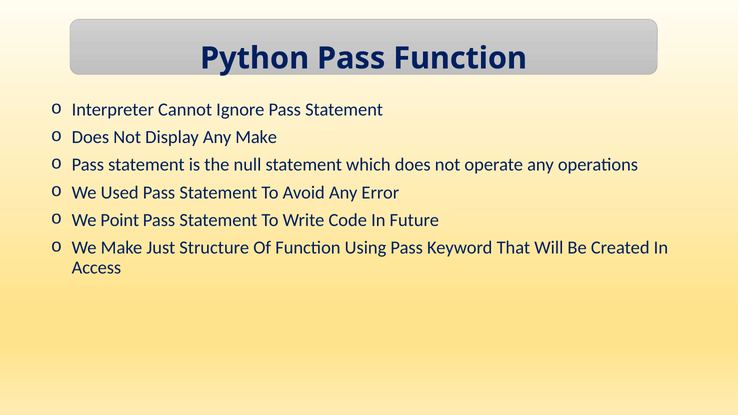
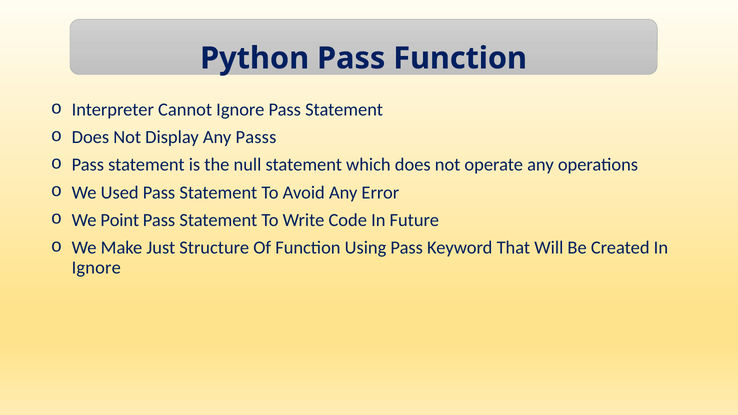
Any Make: Make -> Passs
Access at (96, 268): Access -> Ignore
